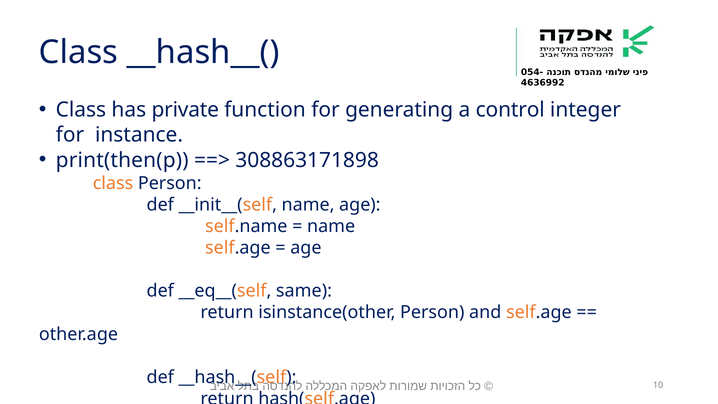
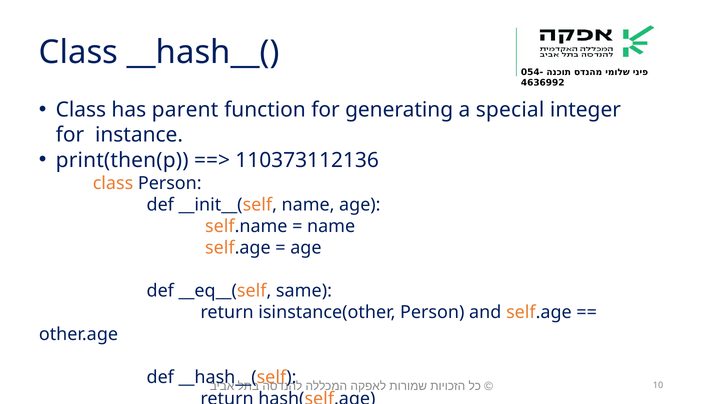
private: private -> parent
control: control -> special
308863171898: 308863171898 -> 110373112136
